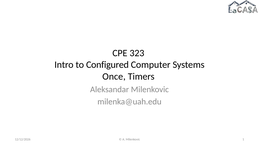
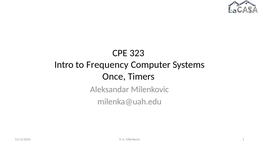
Configured: Configured -> Frequency
